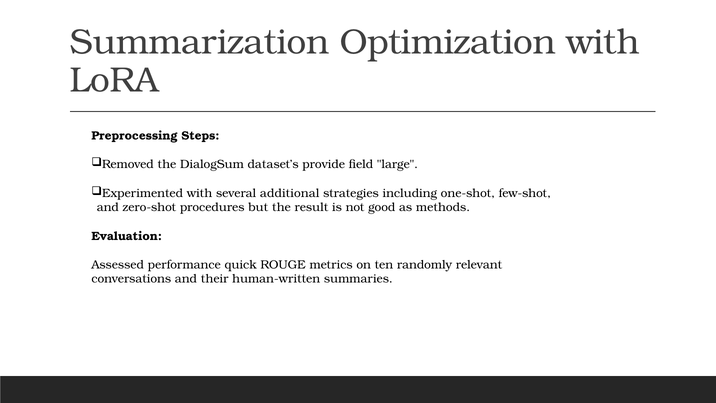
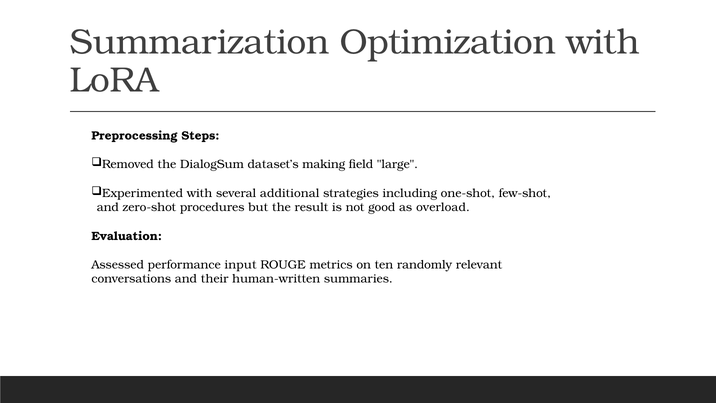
provide: provide -> making
methods: methods -> overload
quick: quick -> input
